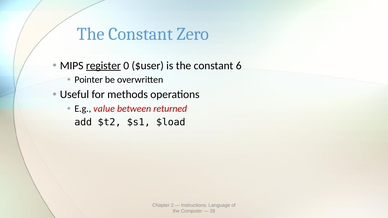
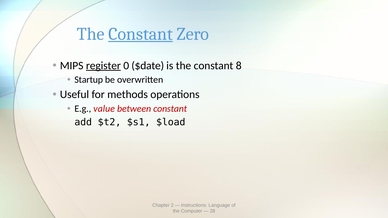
Constant at (141, 34) underline: none -> present
$user: $user -> $date
6: 6 -> 8
Pointer: Pointer -> Startup
between returned: returned -> constant
